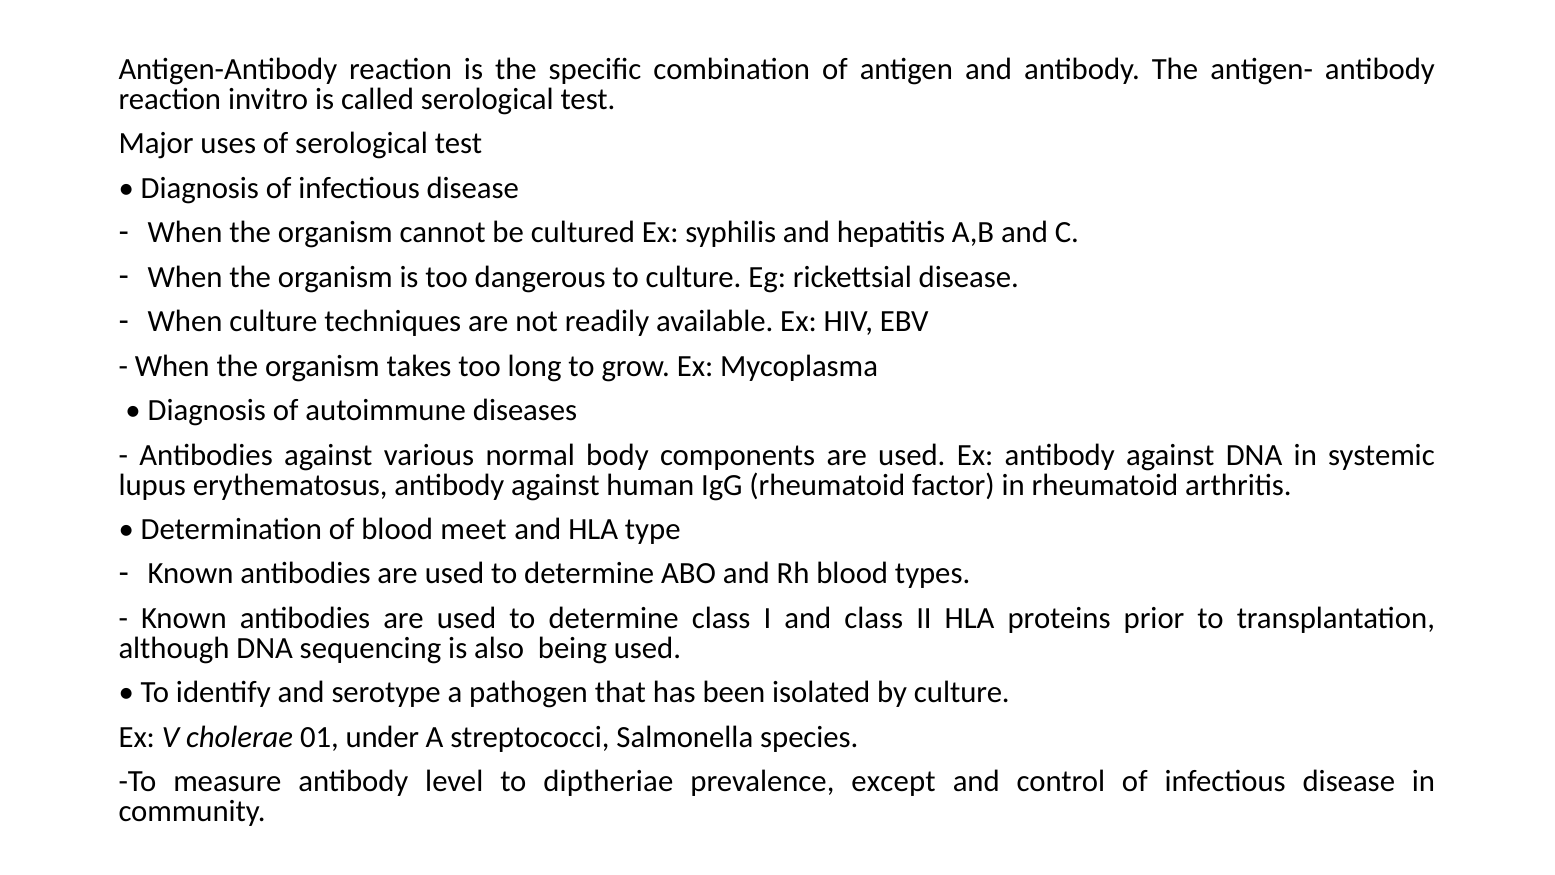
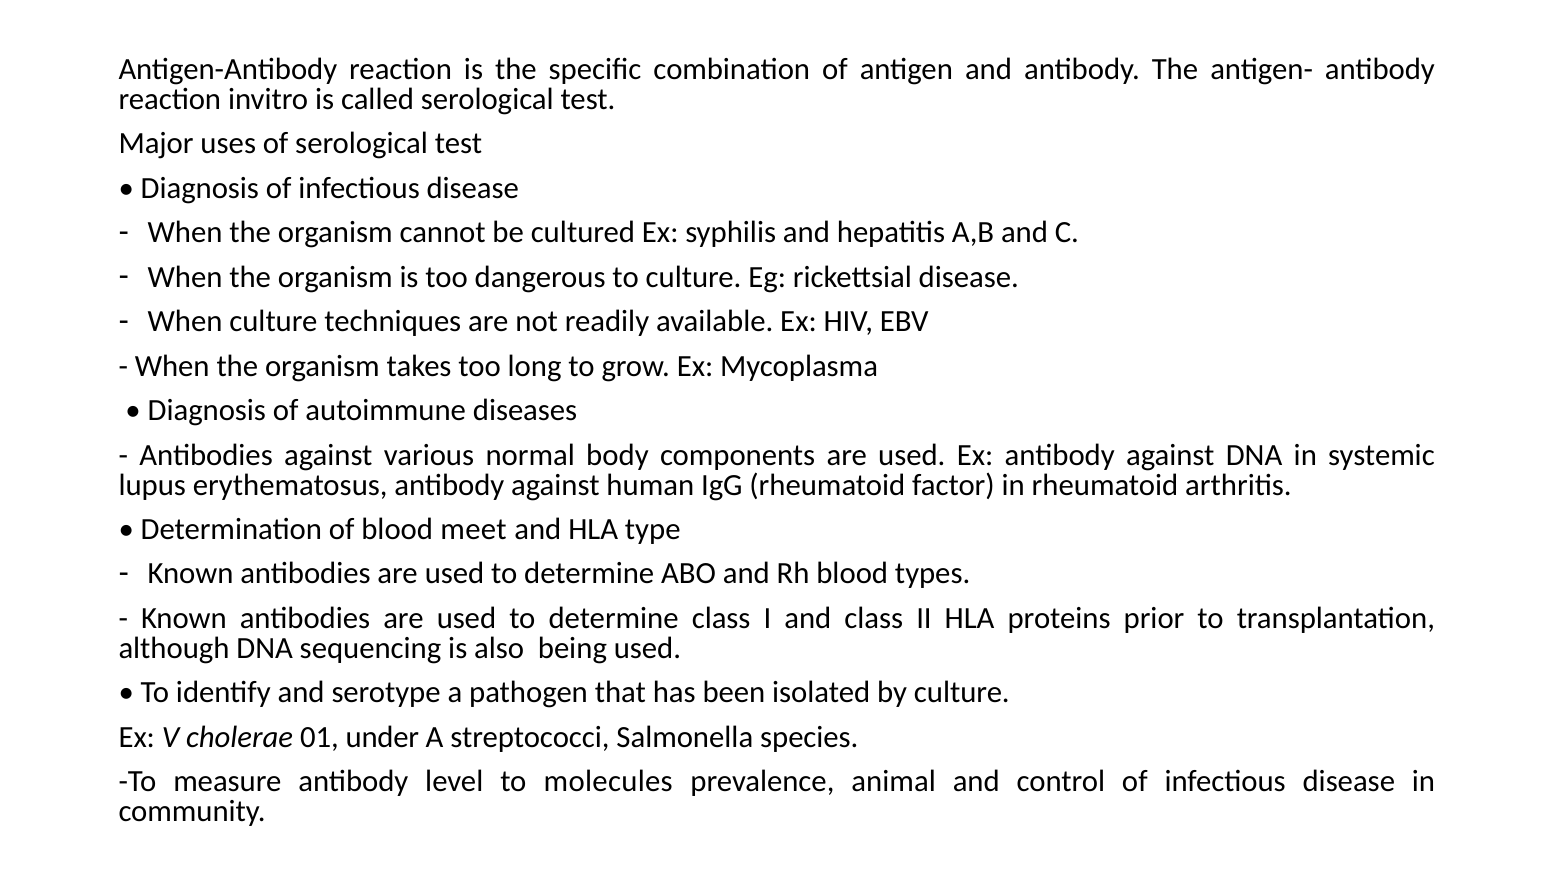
diptheriae: diptheriae -> molecules
except: except -> animal
